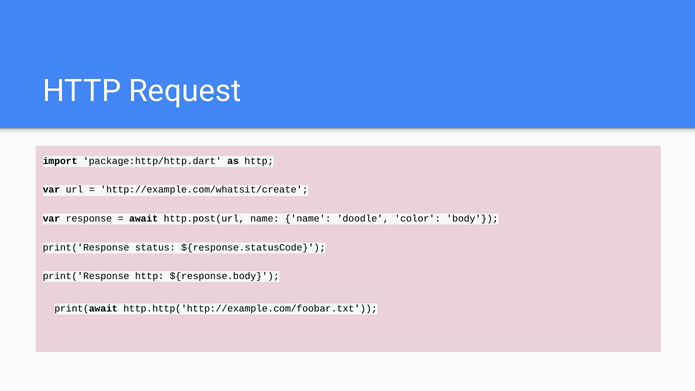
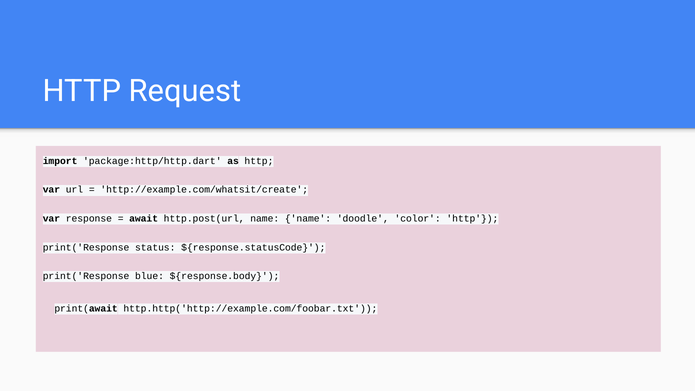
color body: body -> http
print('Response http: http -> blue
